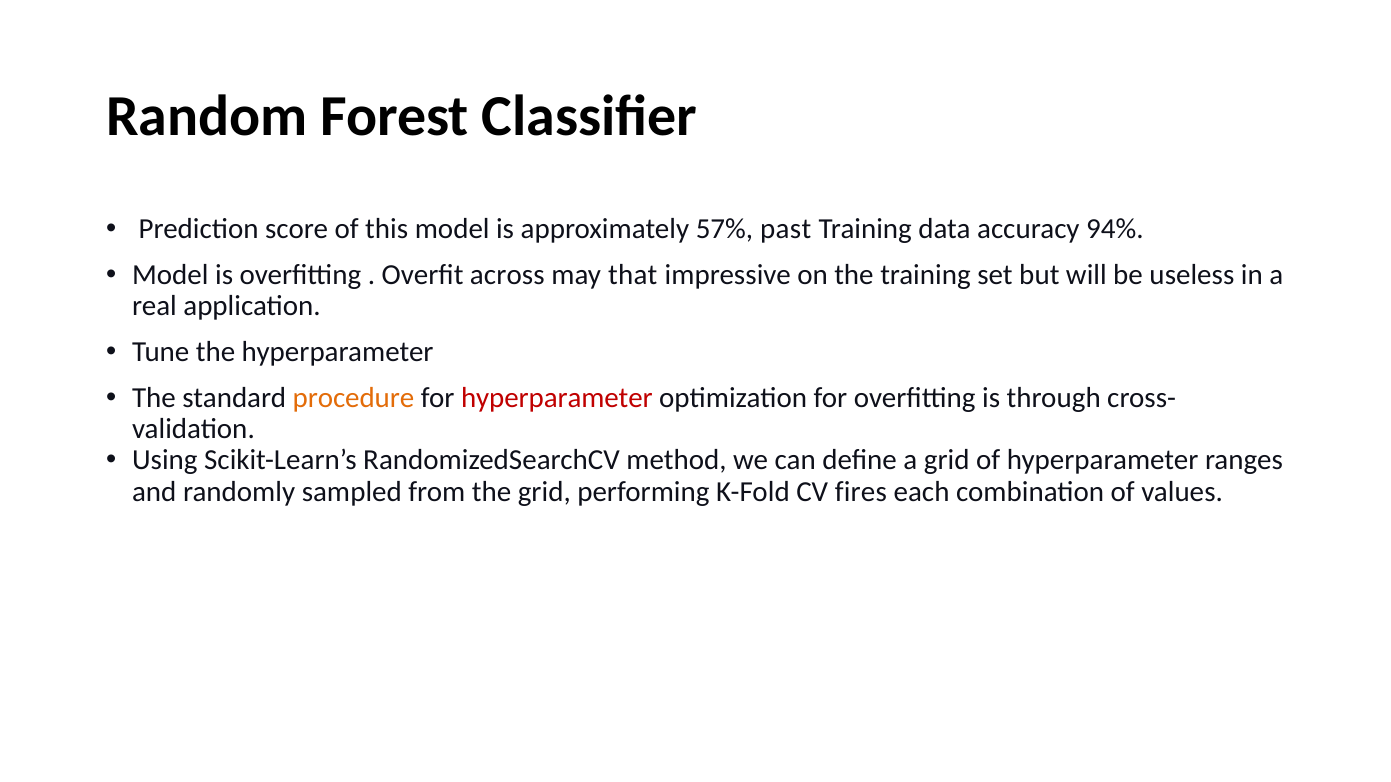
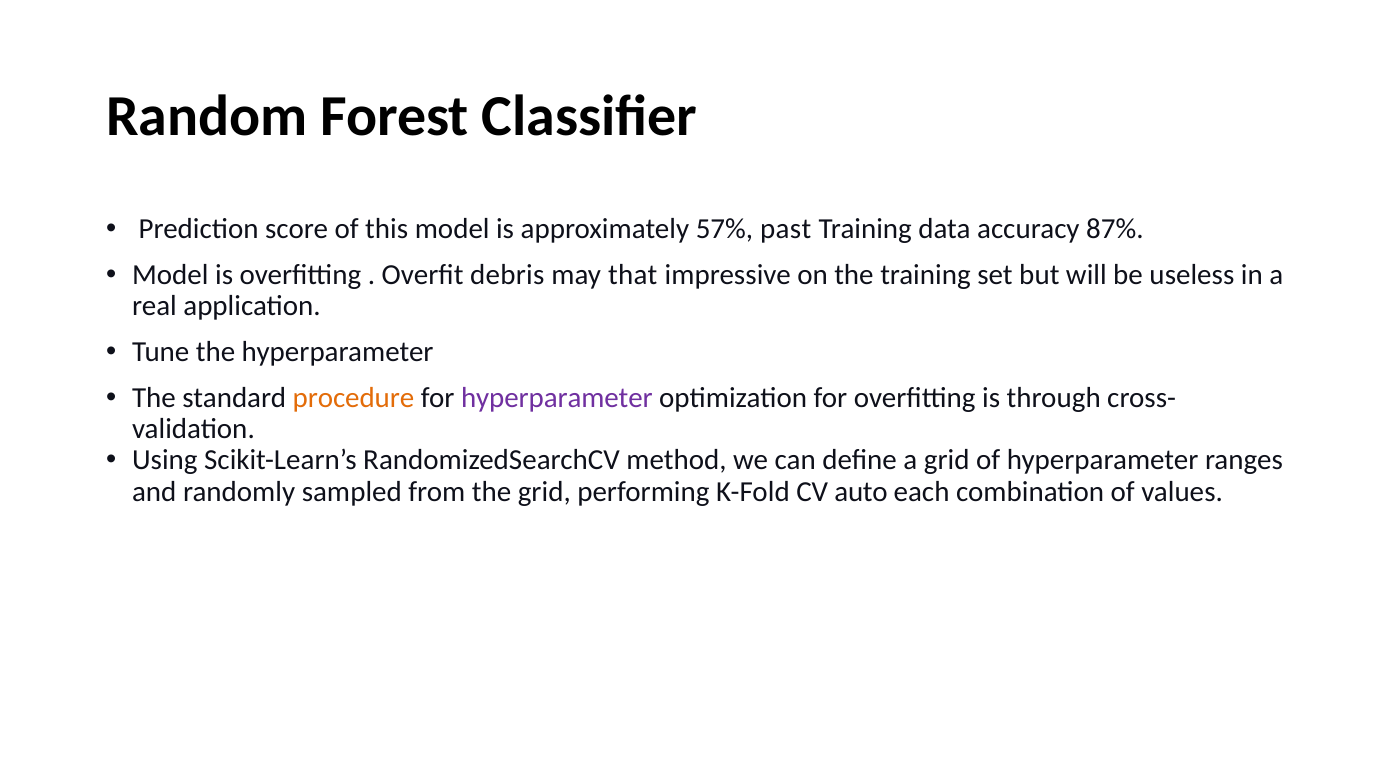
94%: 94% -> 87%
across: across -> debris
hyperparameter at (557, 398) colour: red -> purple
fires: fires -> auto
